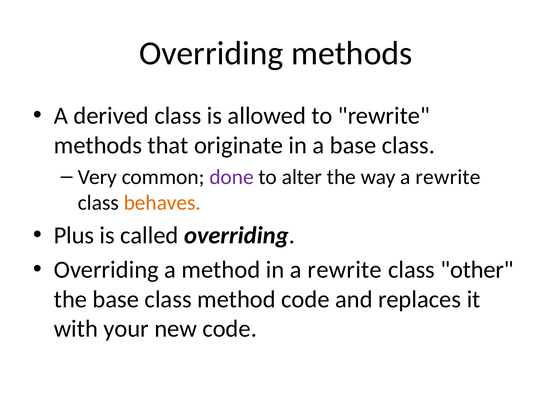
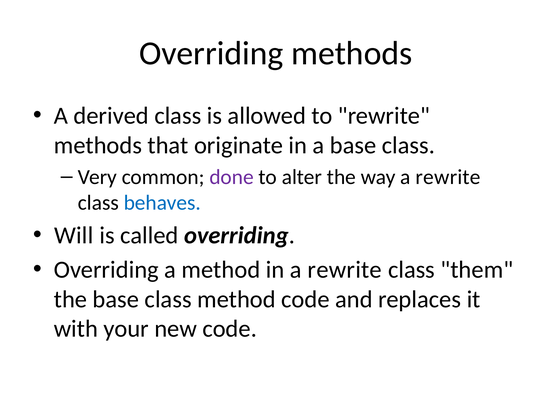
behaves colour: orange -> blue
Plus: Plus -> Will
other: other -> them
